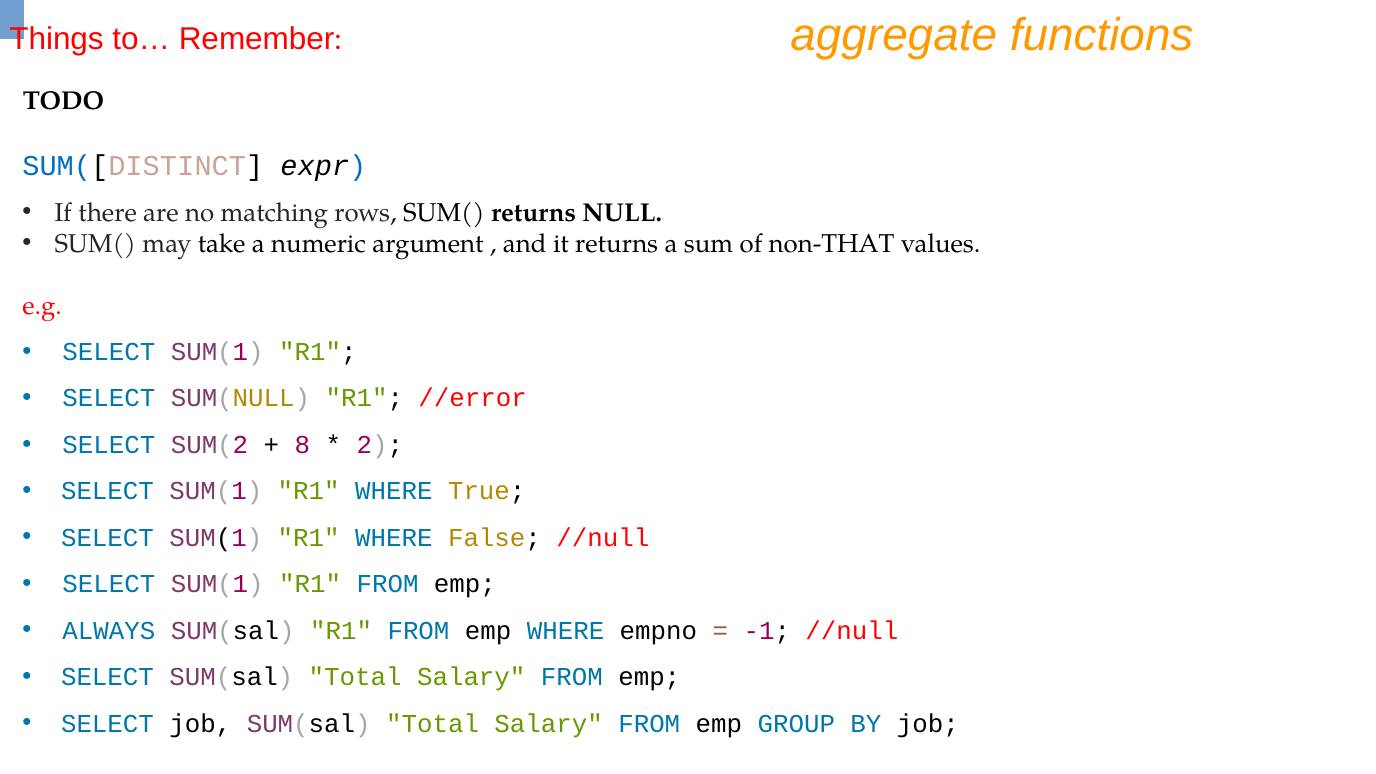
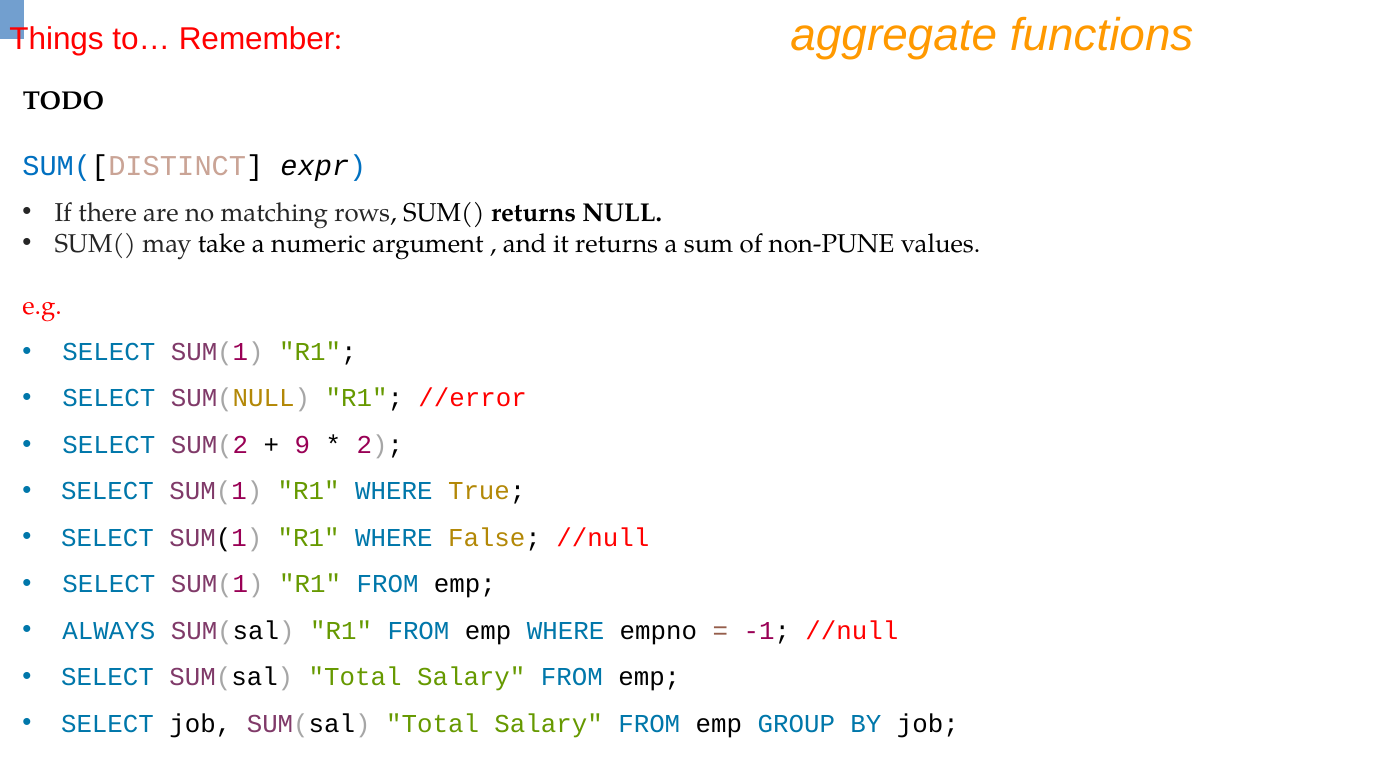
non-THAT: non-THAT -> non-PUNE
8: 8 -> 9
